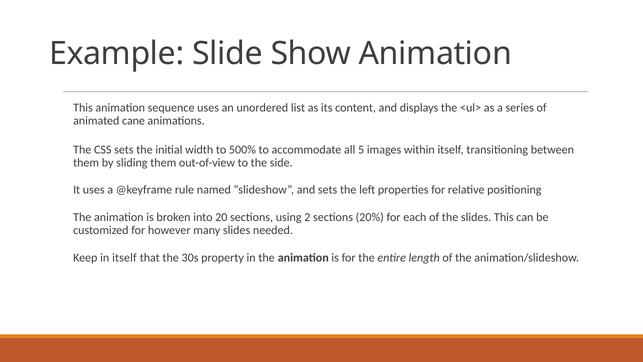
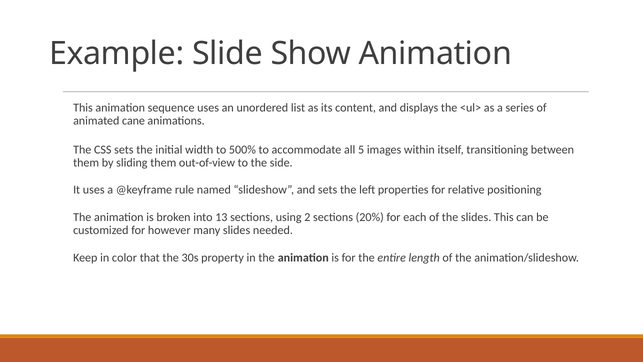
20: 20 -> 13
in itself: itself -> color
